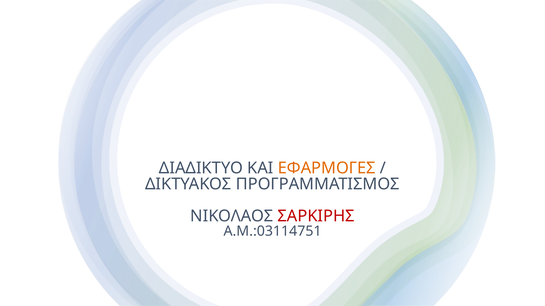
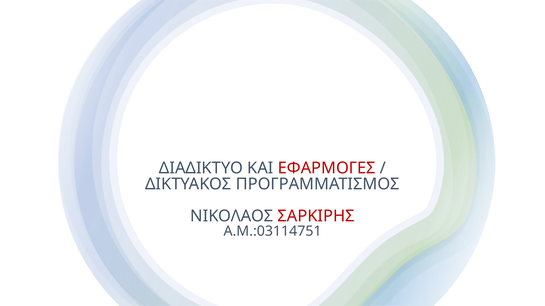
ΕΦΑΡΜΟΓΕΣ colour: orange -> red
